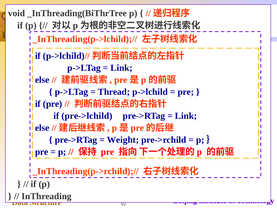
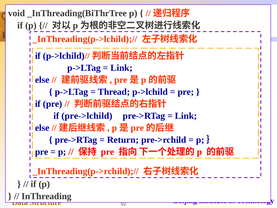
Weight: Weight -> Return
